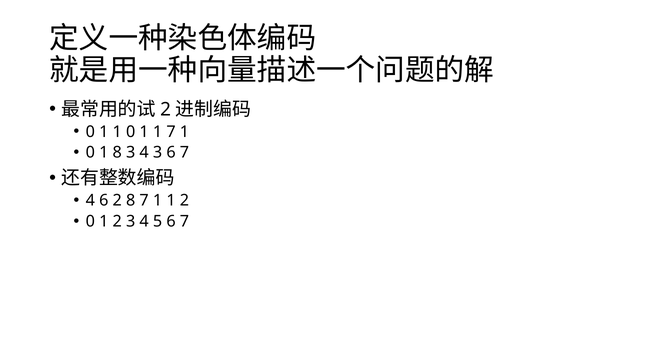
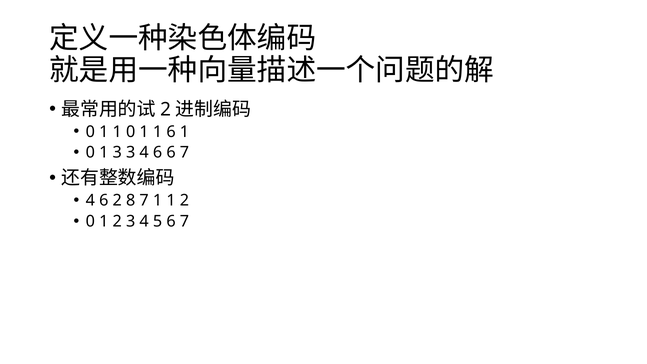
1 7: 7 -> 6
1 8: 8 -> 3
3 4 3: 3 -> 6
